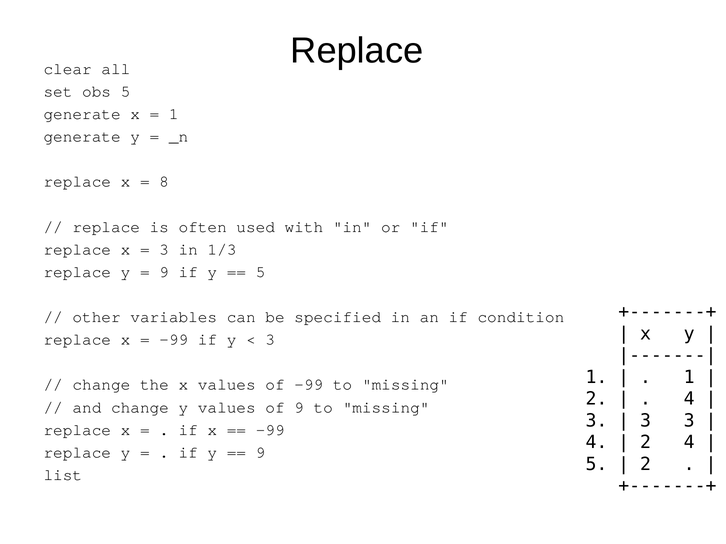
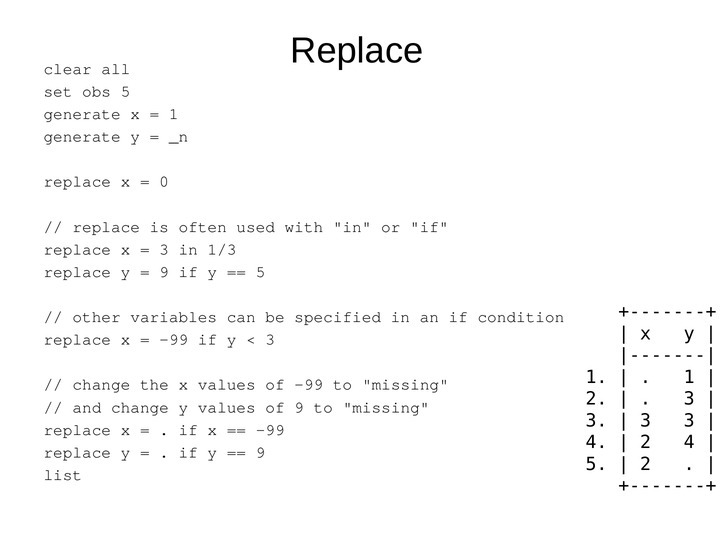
8: 8 -> 0
4 at (689, 399): 4 -> 3
